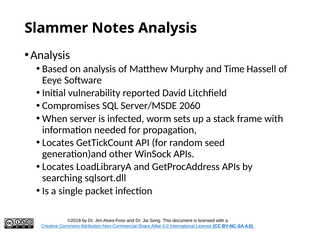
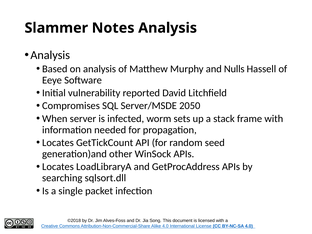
Time: Time -> Nulls
2060: 2060 -> 2050
